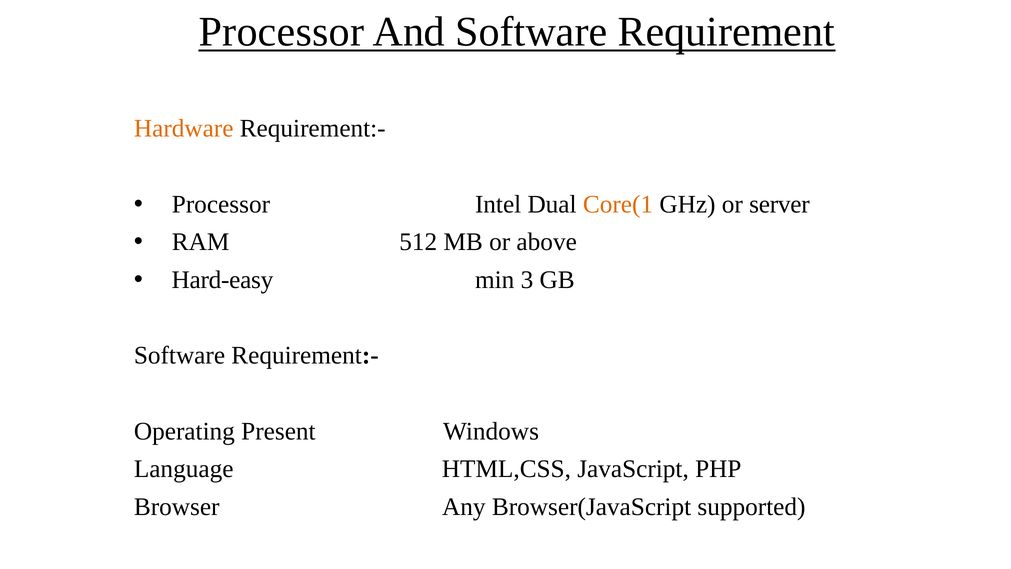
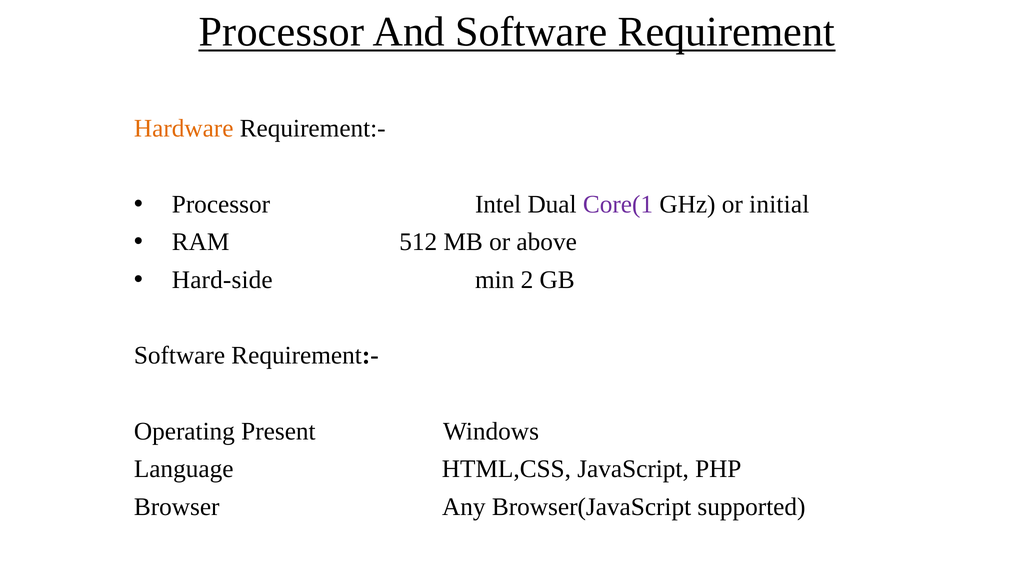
Core(1 colour: orange -> purple
server: server -> initial
Hard-easy: Hard-easy -> Hard-side
3: 3 -> 2
